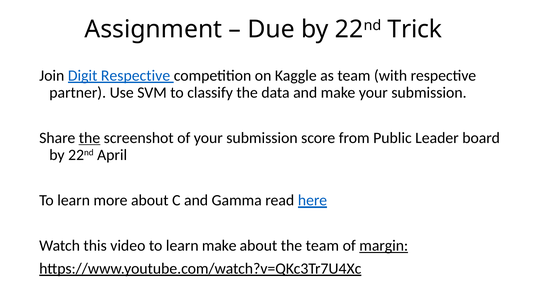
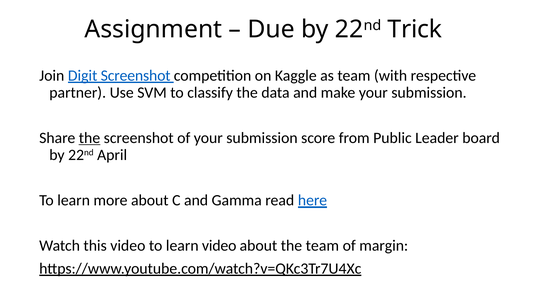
Digit Respective: Respective -> Screenshot
learn make: make -> video
margin underline: present -> none
